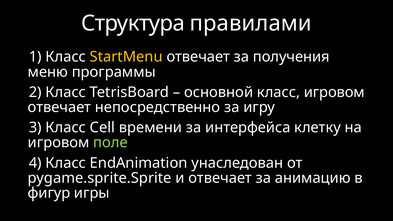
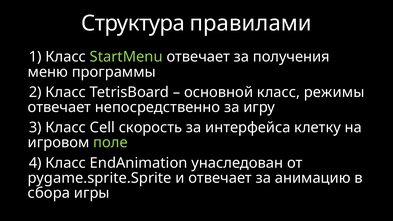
StartMenu colour: yellow -> light green
класс игровом: игровом -> режимы
времени: времени -> скорость
фигур: фигур -> сбора
